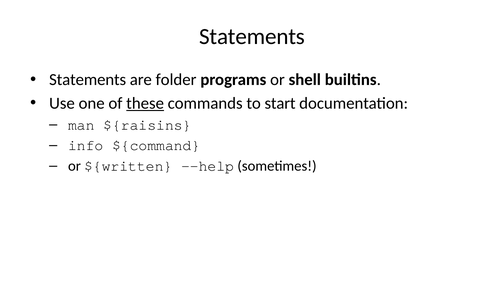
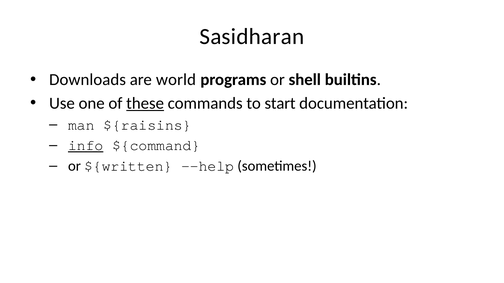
Statements at (252, 37): Statements -> Sasidharan
Statements at (88, 80): Statements -> Downloads
folder: folder -> world
info underline: none -> present
